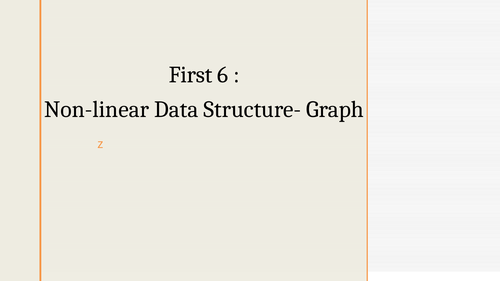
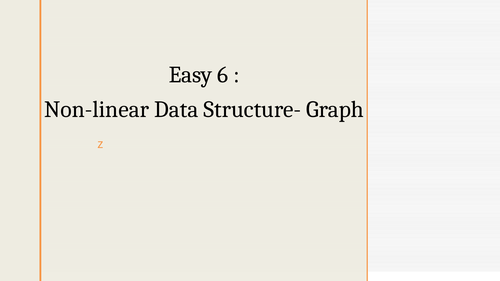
First: First -> Easy
